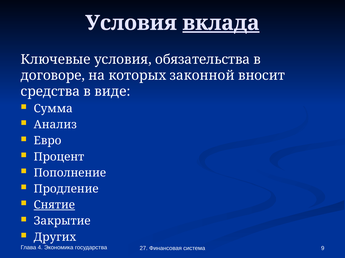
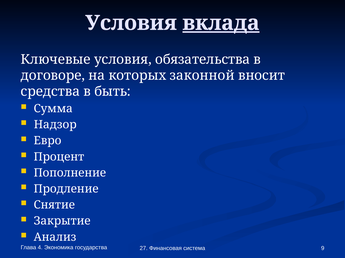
виде: виде -> быть
Анализ: Анализ -> Надзор
Снятие underline: present -> none
Других: Других -> Анализ
